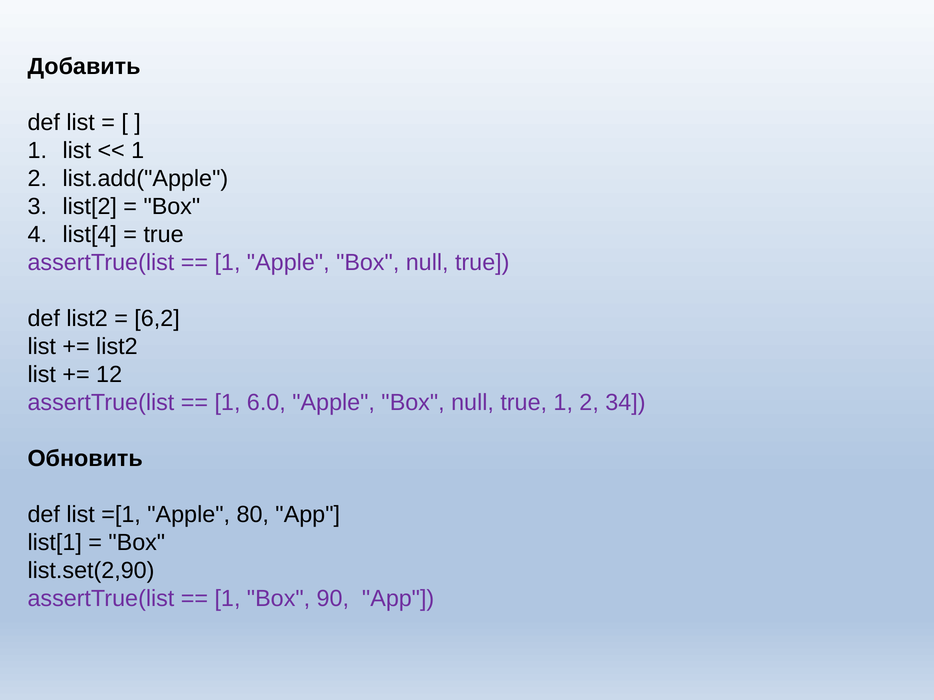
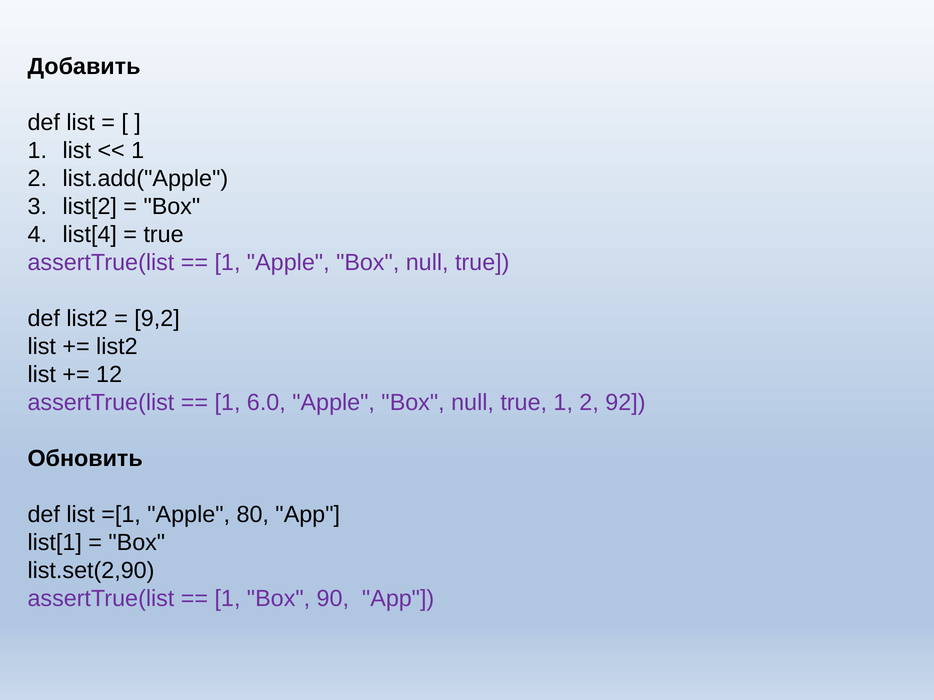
6,2: 6,2 -> 9,2
34: 34 -> 92
